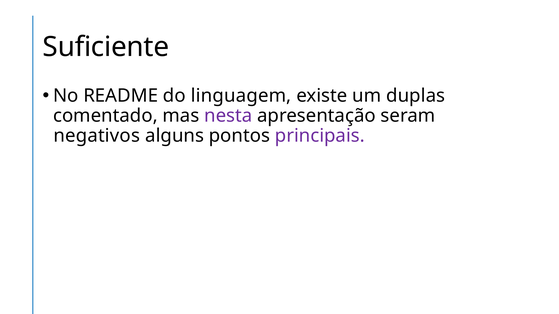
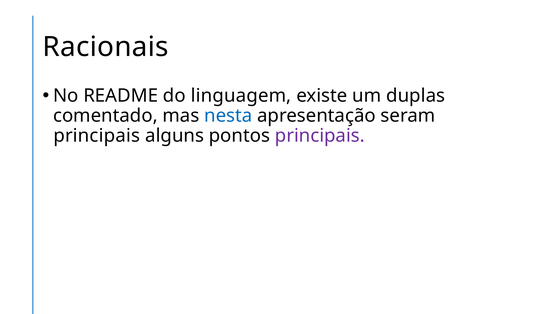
Suficiente: Suficiente -> Racionais
nesta colour: purple -> blue
negativos at (97, 136): negativos -> principais
